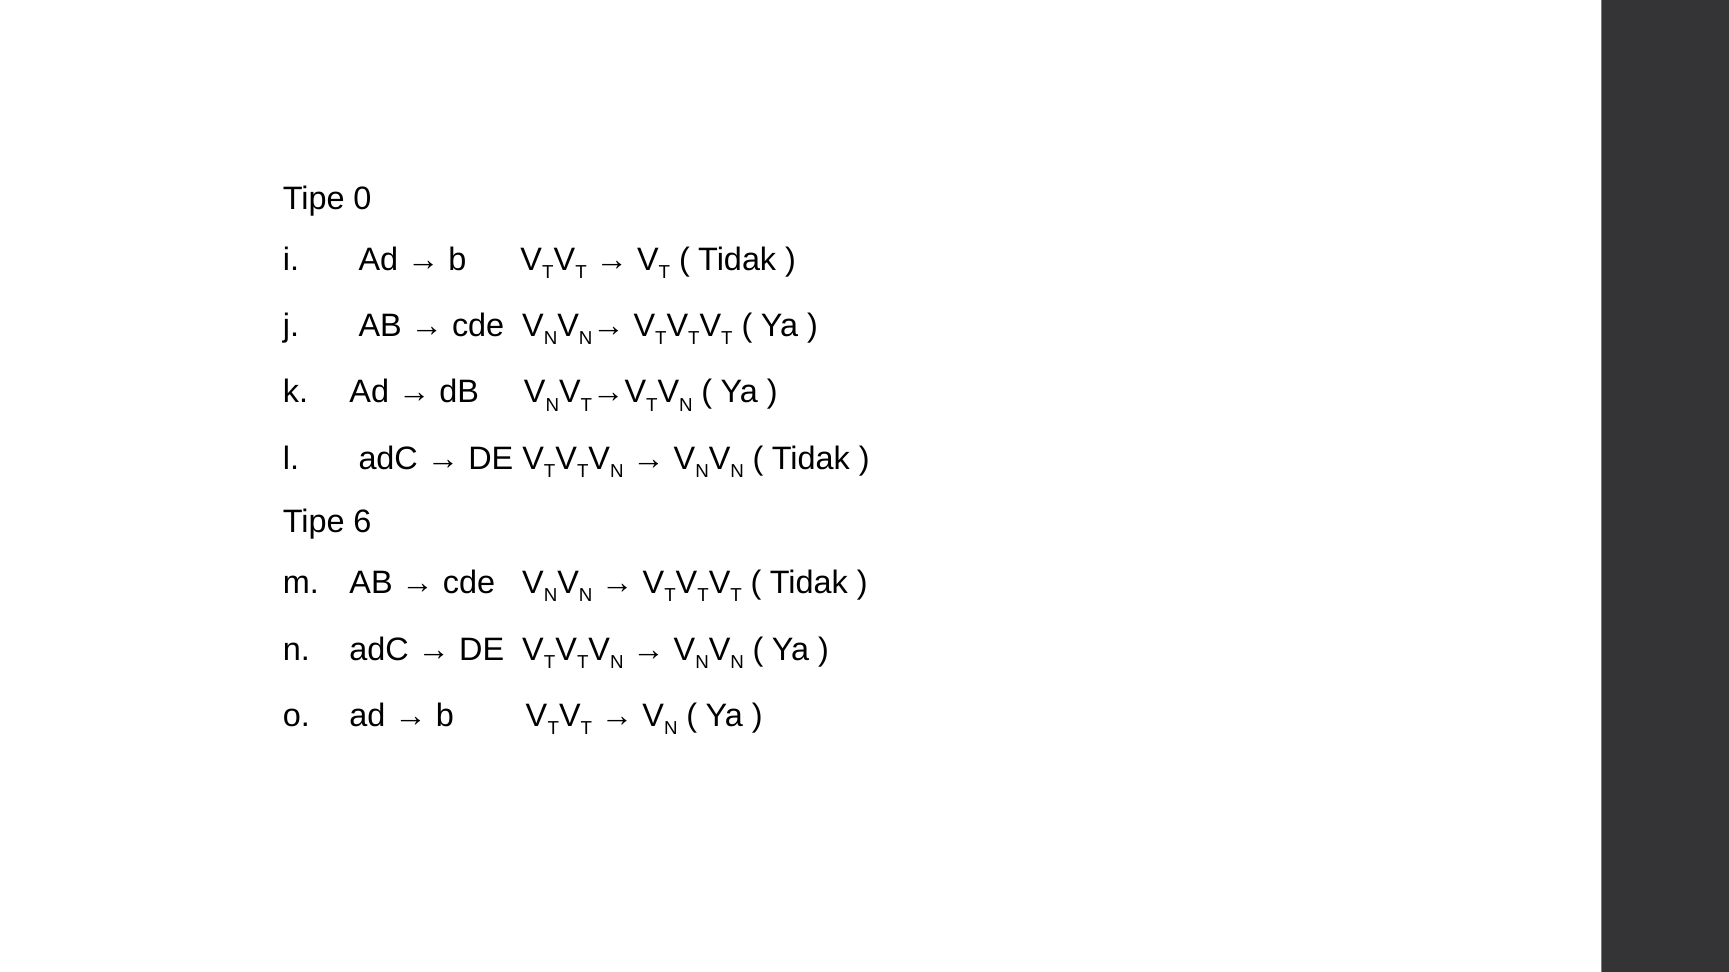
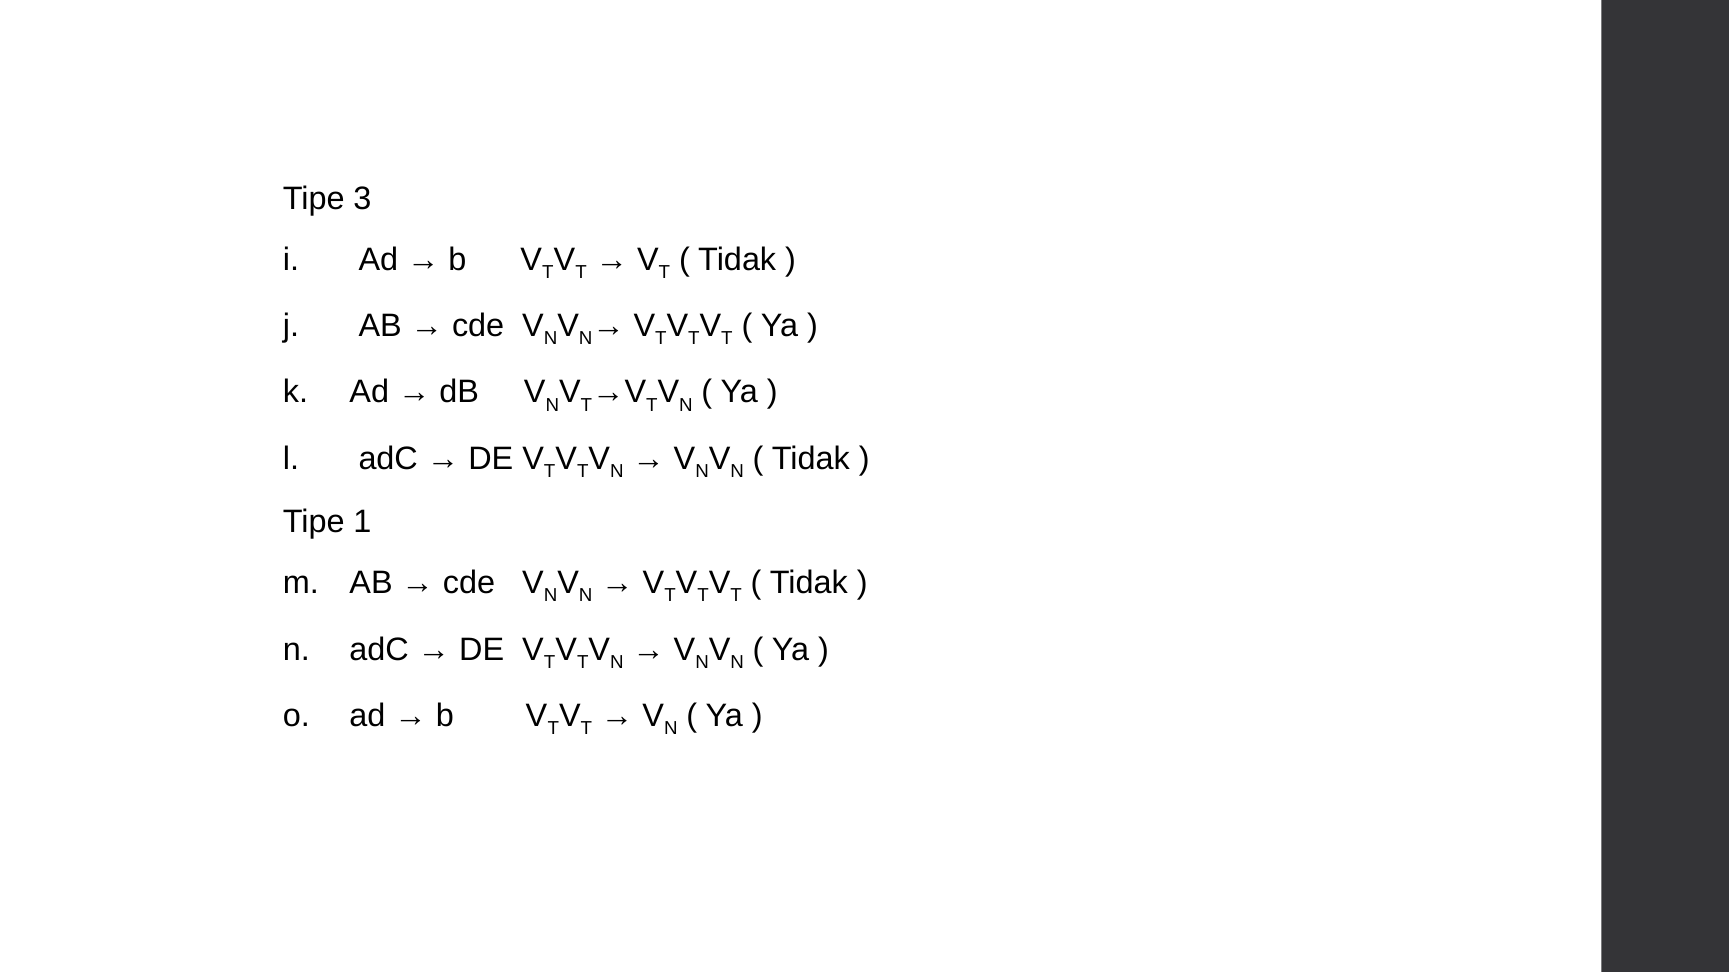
0: 0 -> 3
6: 6 -> 1
